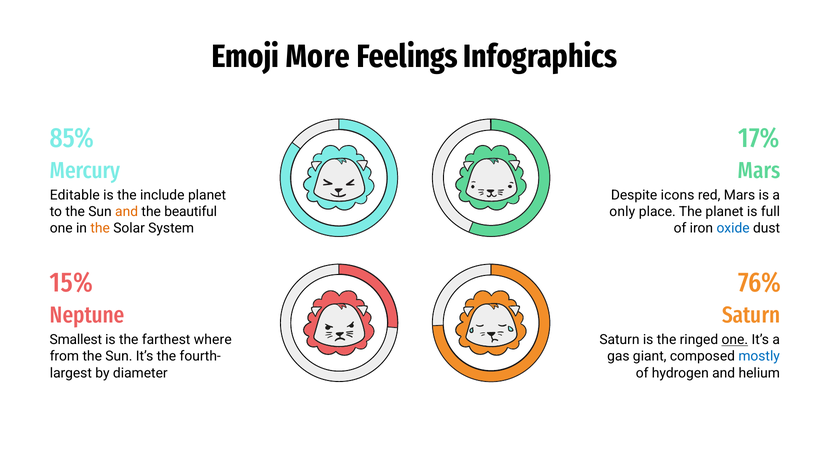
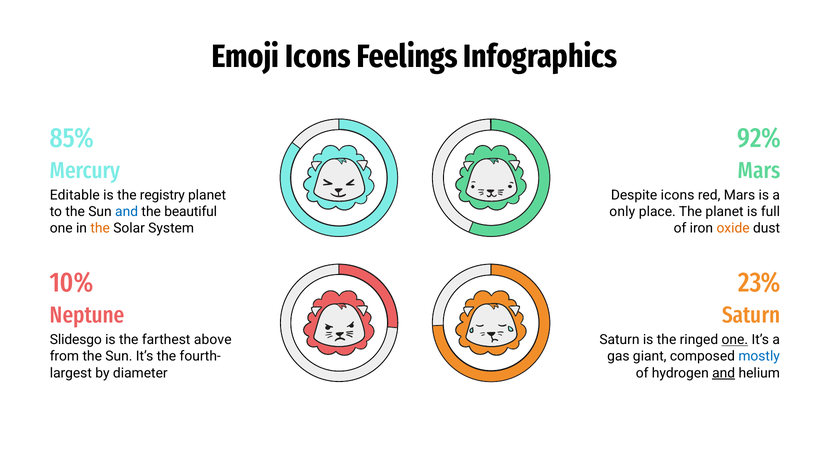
Emoji More: More -> Icons
17%: 17% -> 92%
include: include -> registry
and at (127, 212) colour: orange -> blue
oxide colour: blue -> orange
15%: 15% -> 10%
76%: 76% -> 23%
Smallest: Smallest -> Slidesgo
where: where -> above
and at (724, 373) underline: none -> present
